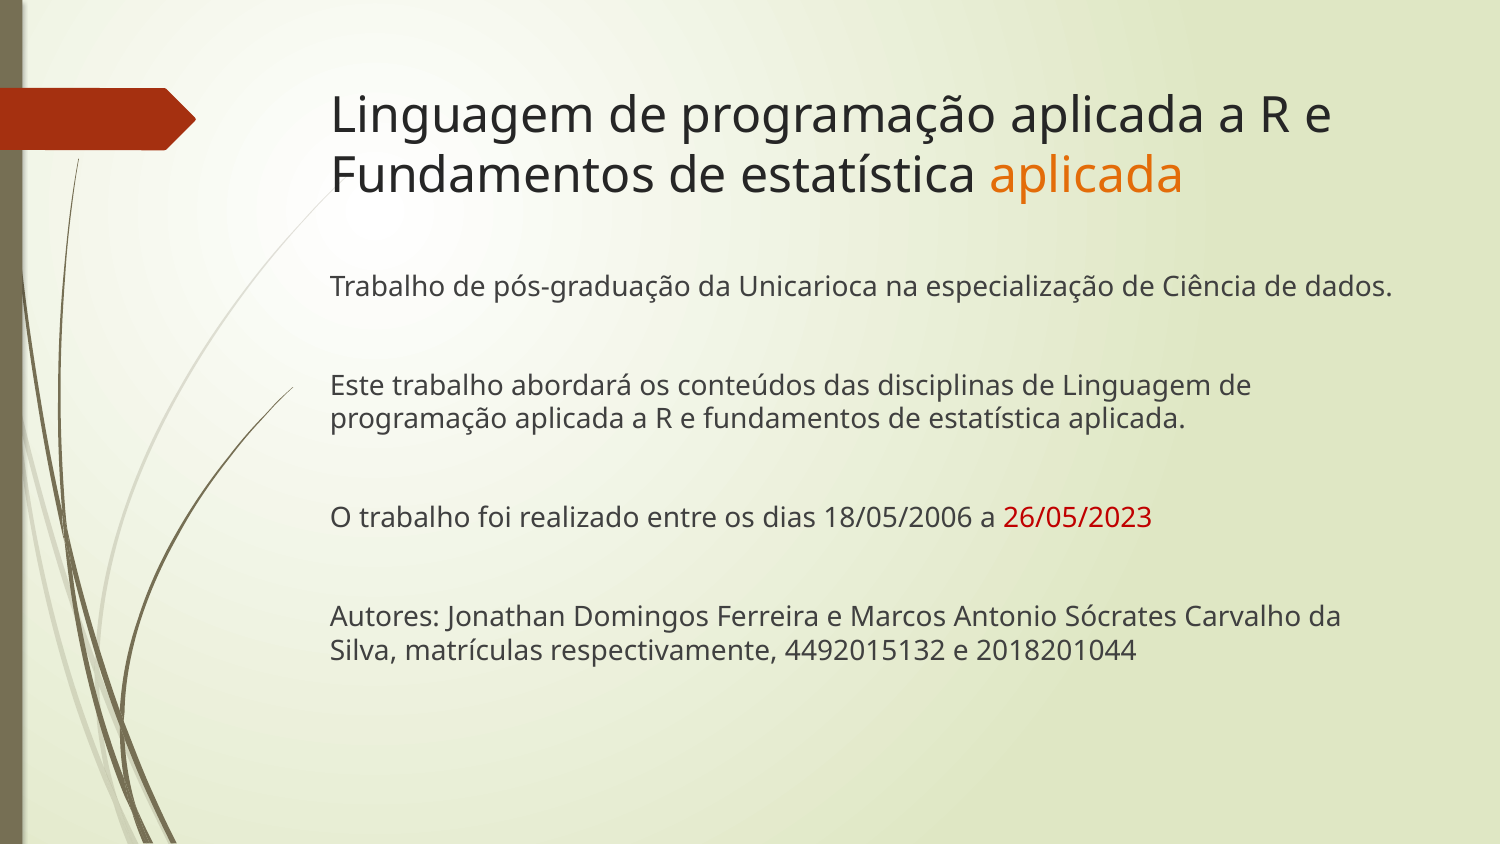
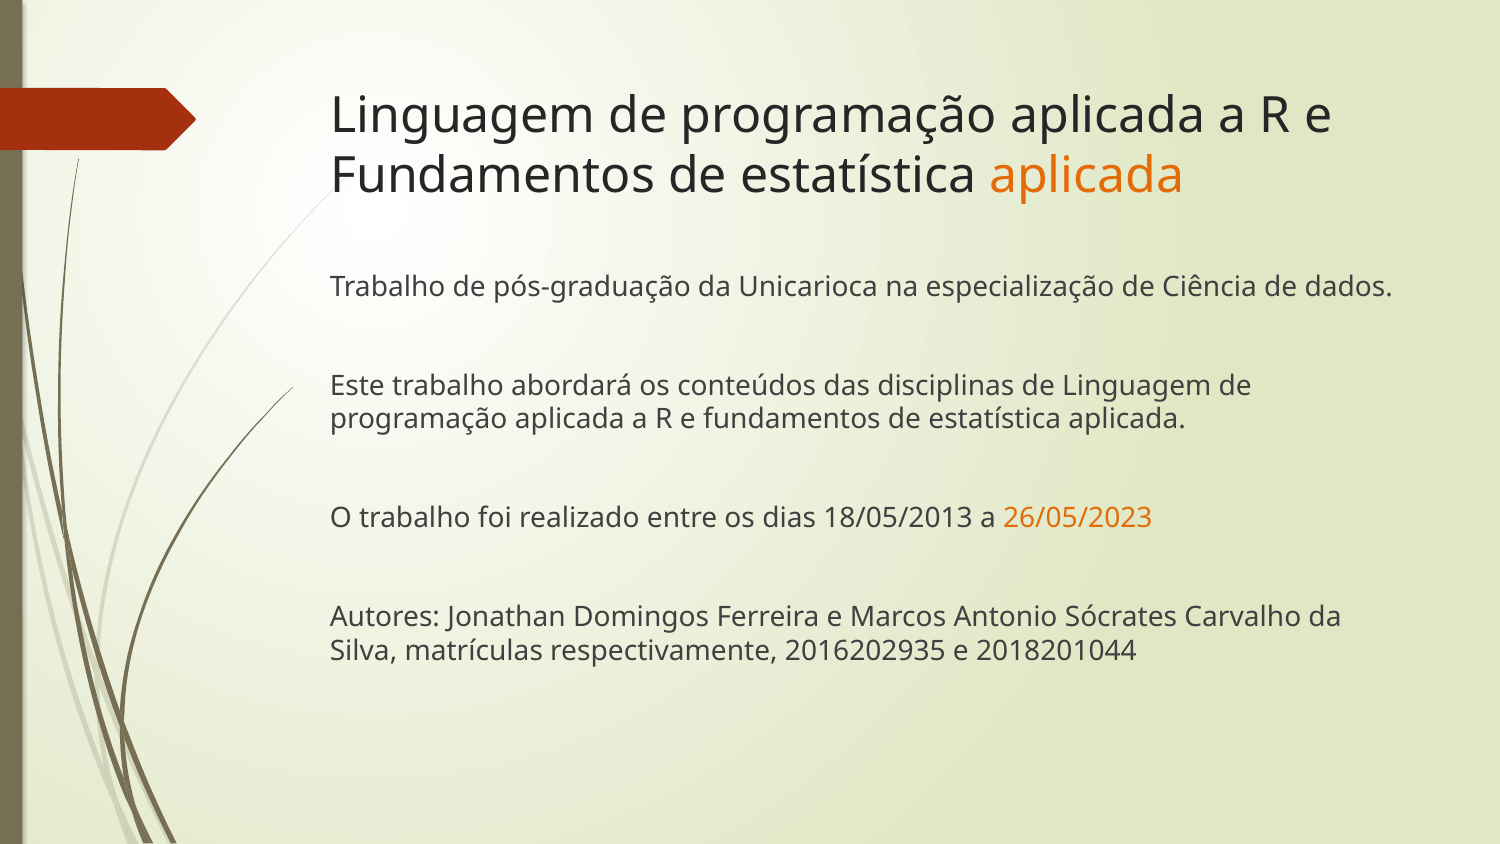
18/05/2006: 18/05/2006 -> 18/05/2013
26/05/2023 colour: red -> orange
4492015132: 4492015132 -> 2016202935
